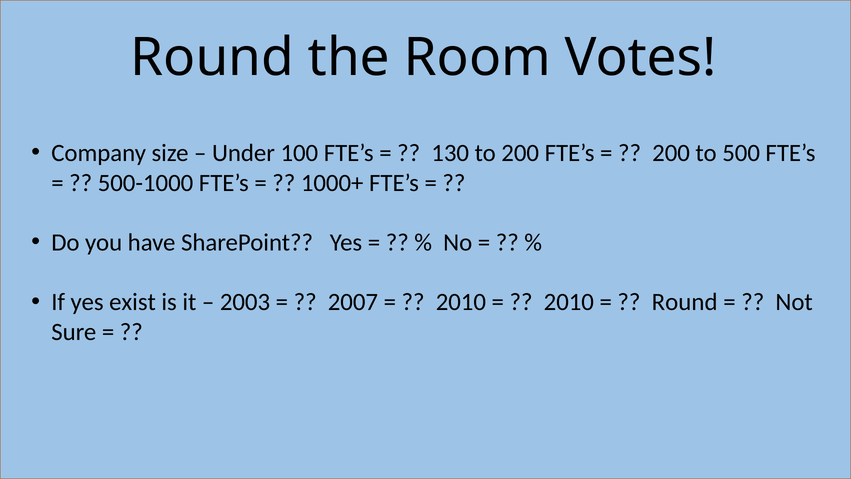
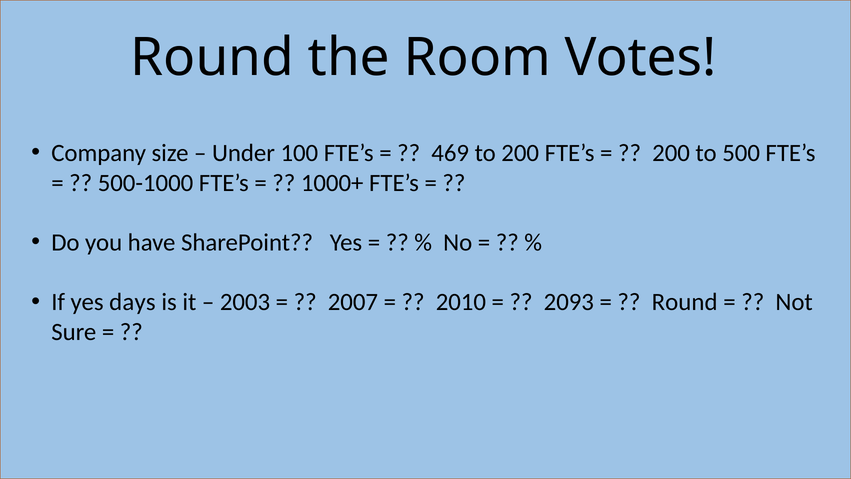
130: 130 -> 469
exist: exist -> days
2010 at (569, 302): 2010 -> 2093
